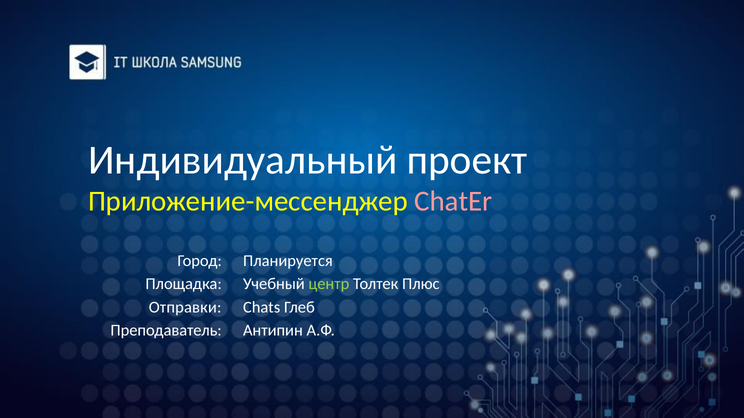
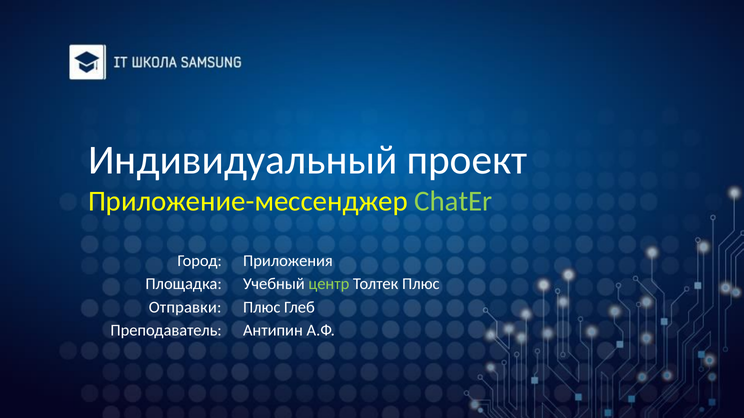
ChatEr colour: pink -> light green
Планируется: Планируется -> Приложения
Chats at (262, 308): Chats -> Плюс
